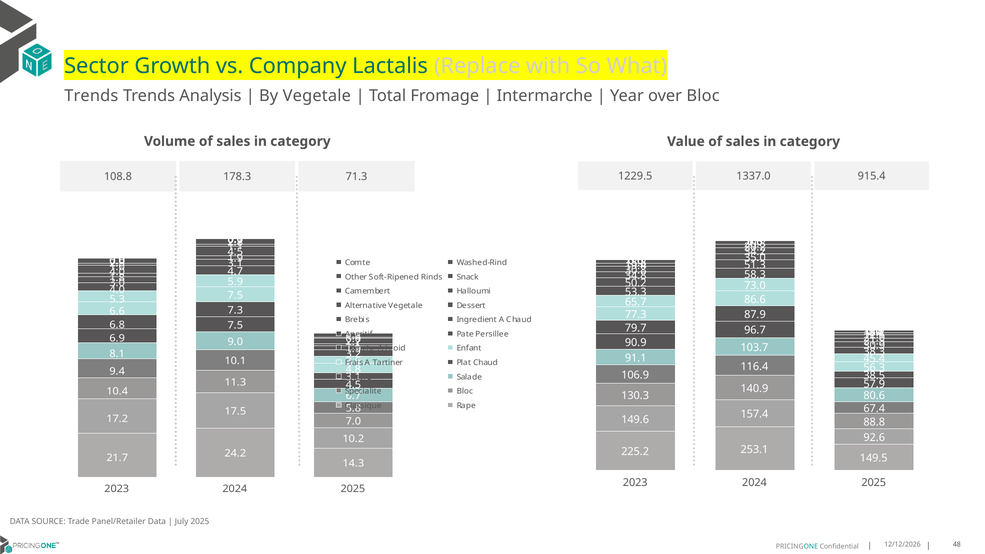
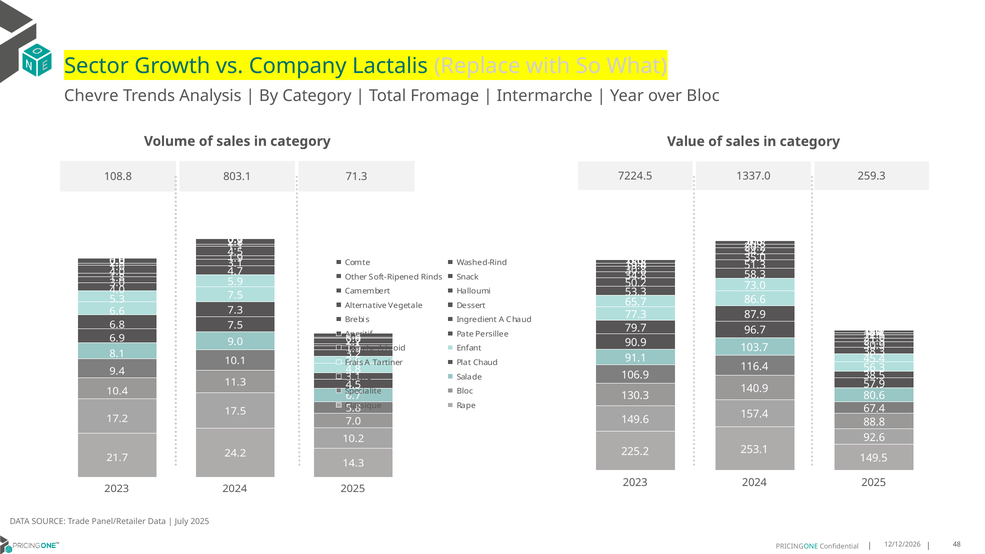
Trends at (91, 96): Trends -> Chevre
By Vegetale: Vegetale -> Category
1229.5: 1229.5 -> 7224.5
915.4: 915.4 -> 259.3
178.3: 178.3 -> 803.1
